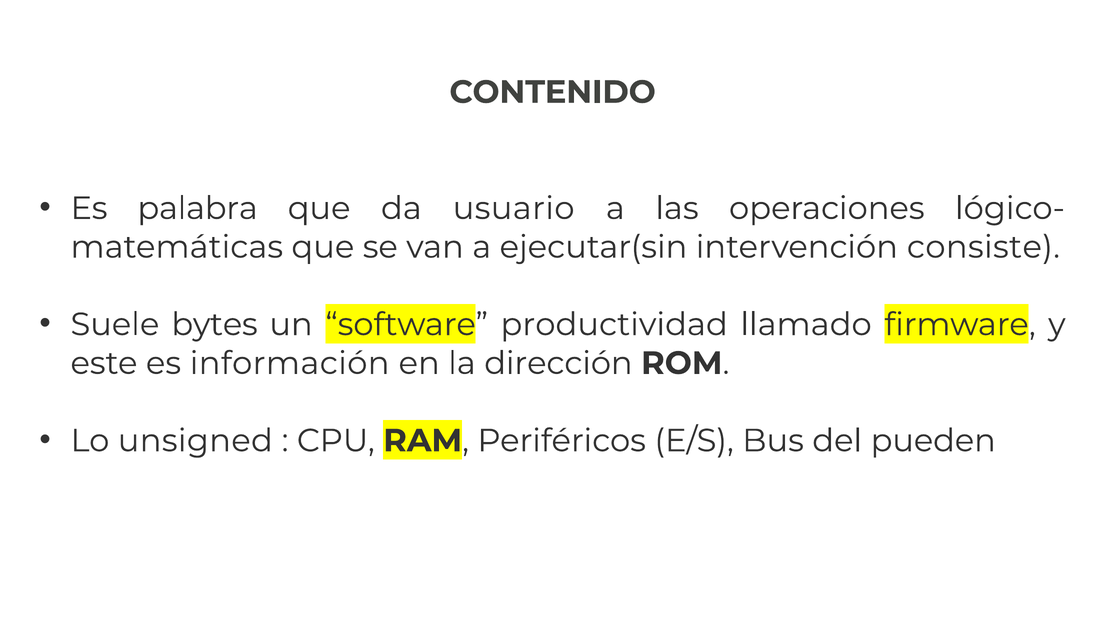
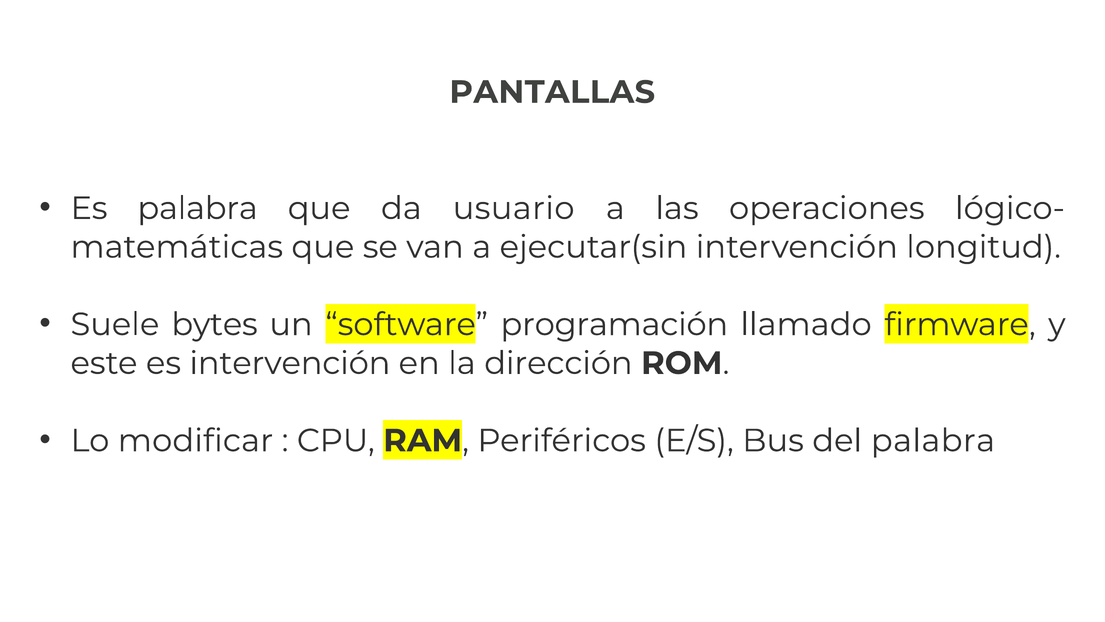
CONTENIDO: CONTENIDO -> PANTALLAS
consiste: consiste -> longitud
productividad: productividad -> programación
es información: información -> intervención
unsigned: unsigned -> modificar
del pueden: pueden -> palabra
